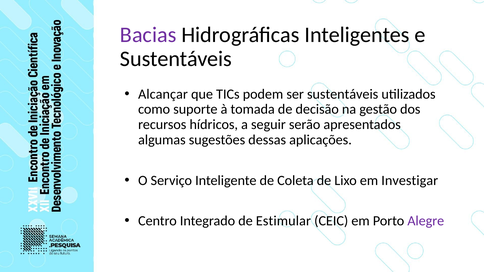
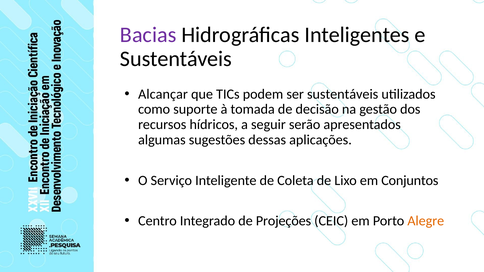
Investigar: Investigar -> Conjuntos
Estimular: Estimular -> Projeções
Alegre colour: purple -> orange
